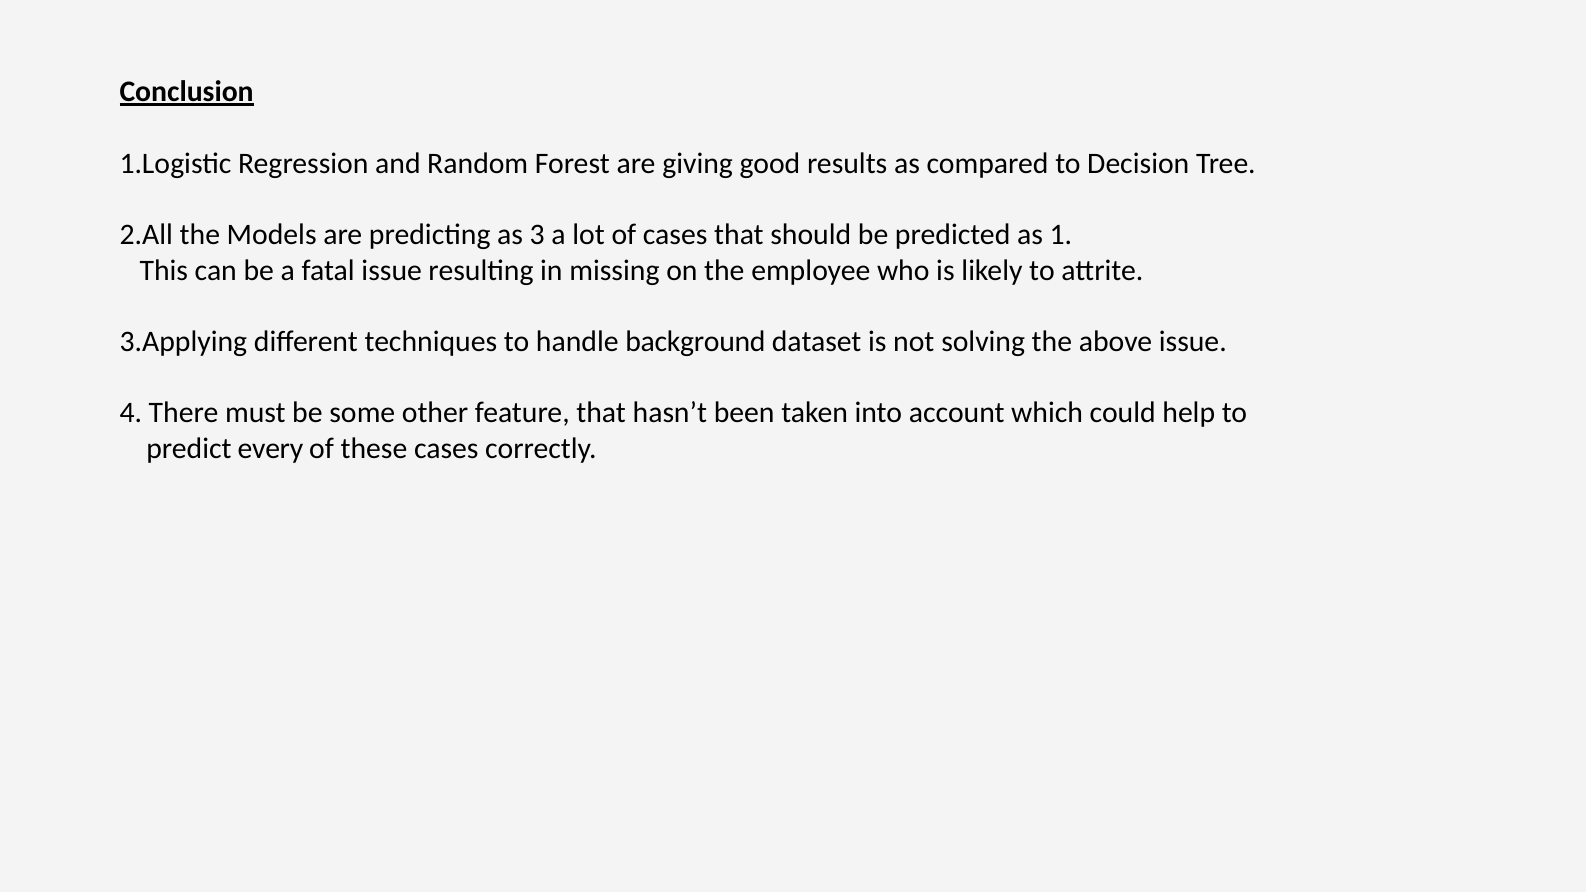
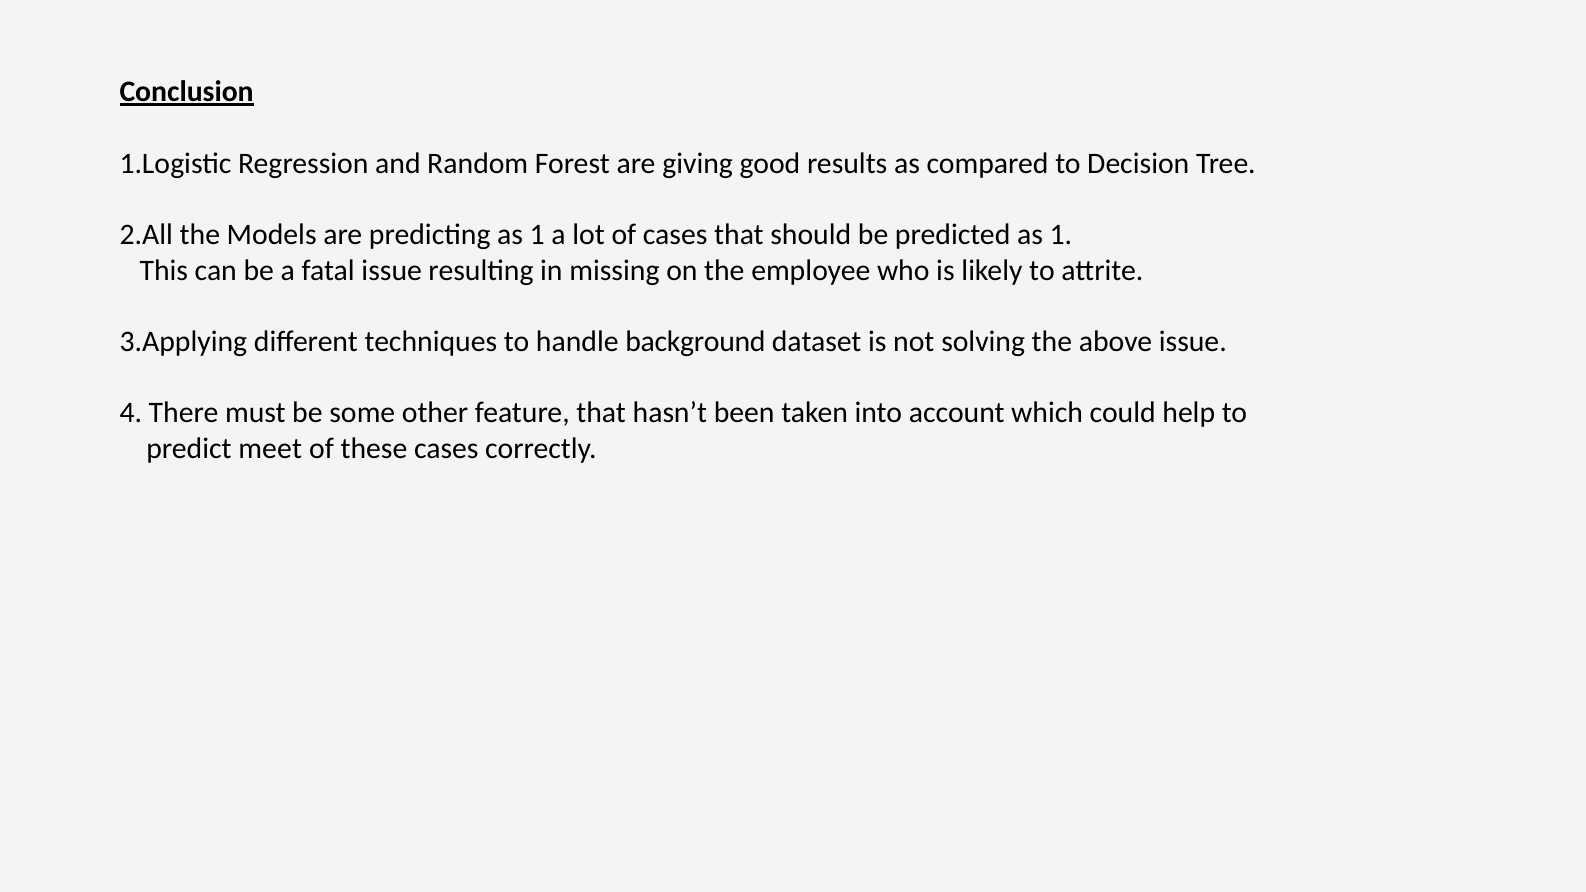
predicting as 3: 3 -> 1
every: every -> meet
